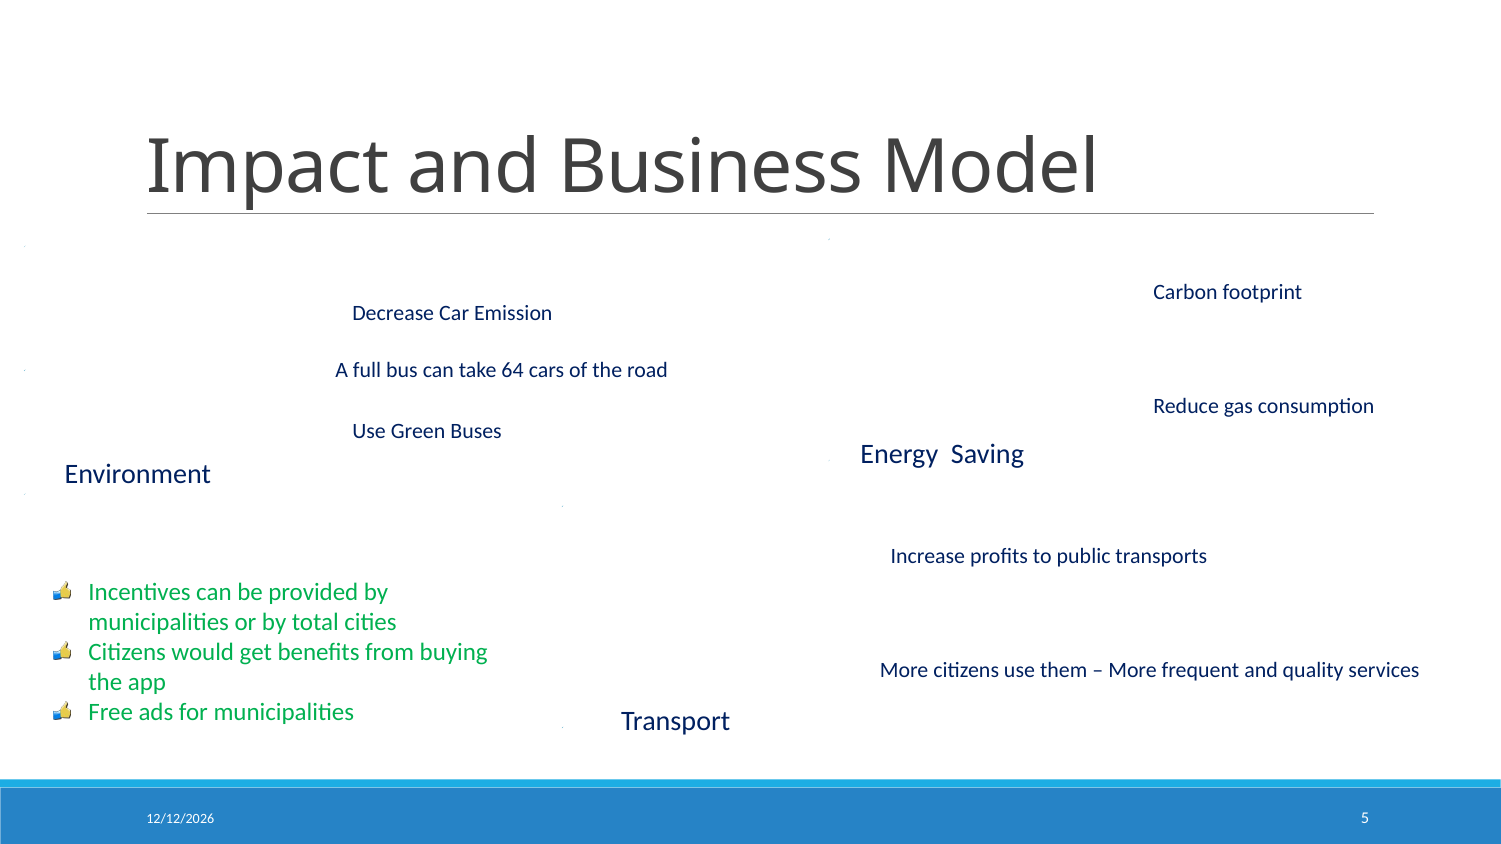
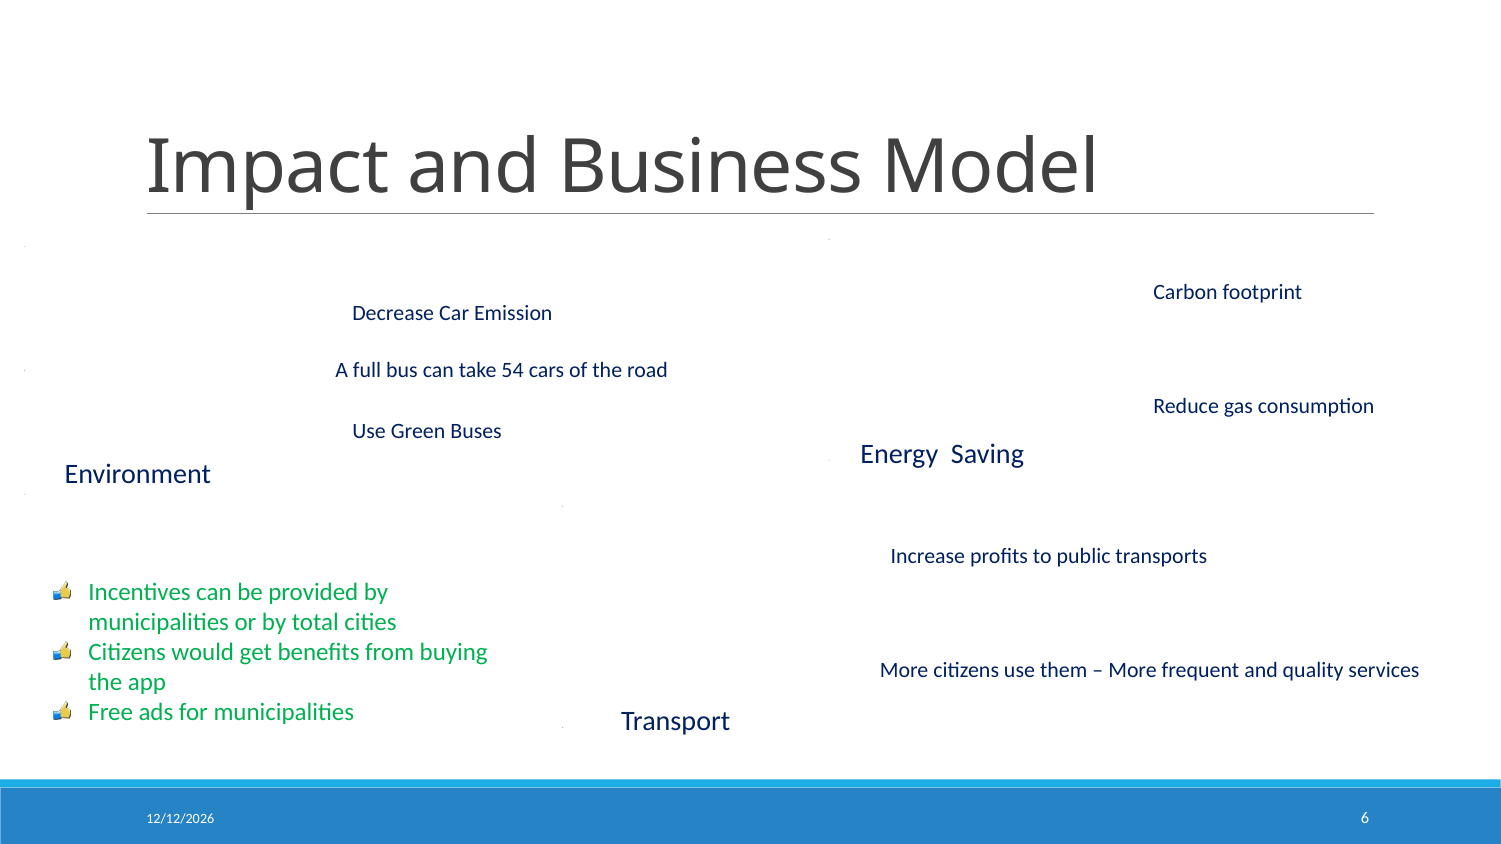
64: 64 -> 54
5: 5 -> 6
